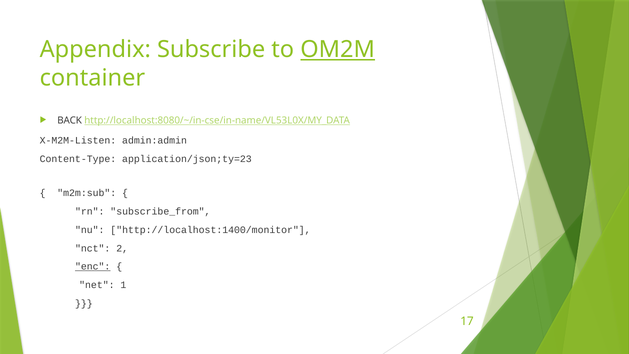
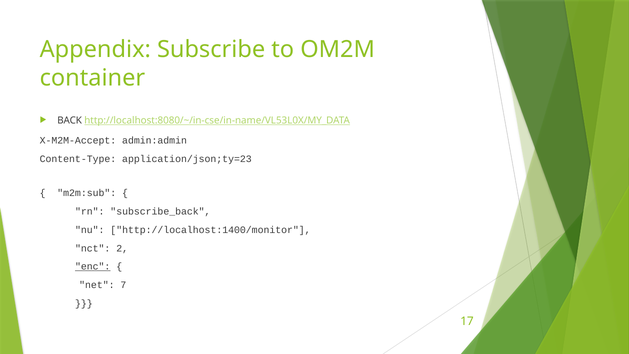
OM2M underline: present -> none
X-M2M-Listen: X-M2M-Listen -> X-M2M-Accept
subscribe_from: subscribe_from -> subscribe_back
1: 1 -> 7
